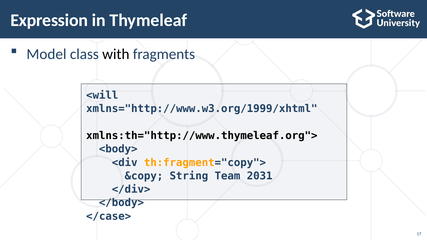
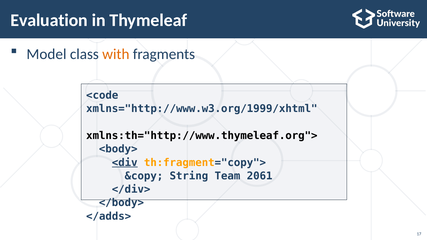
Expression: Expression -> Evaluation
with colour: black -> orange
<will: <will -> <code
<div underline: none -> present
2031: 2031 -> 2061
</case>: </case> -> </adds>
